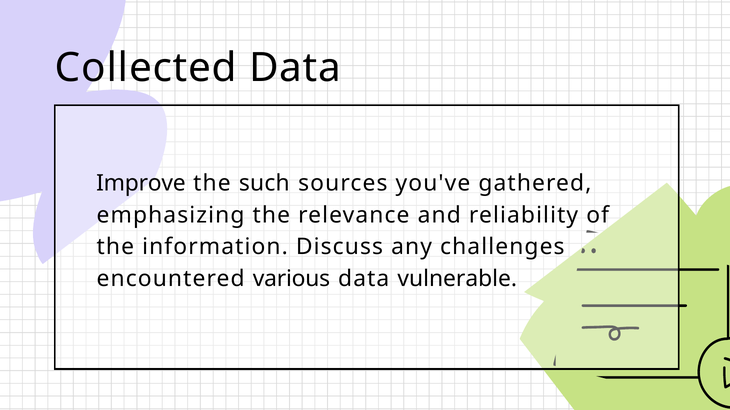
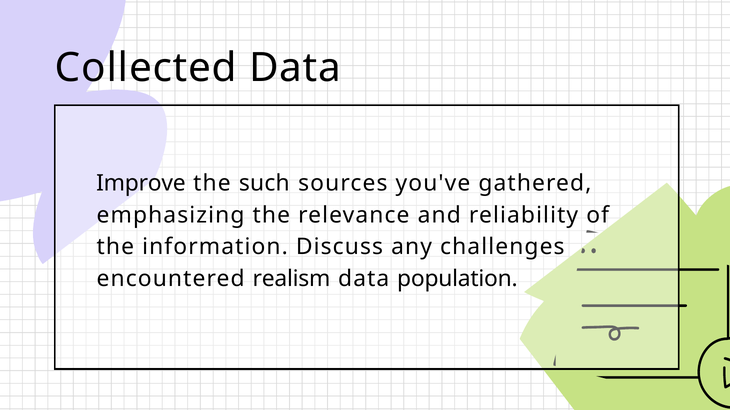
various: various -> realism
vulnerable: vulnerable -> population
